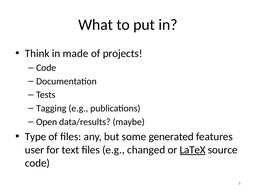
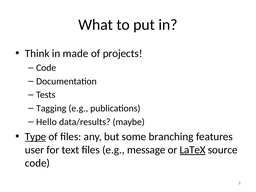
Open: Open -> Hello
Type underline: none -> present
generated: generated -> branching
changed: changed -> message
